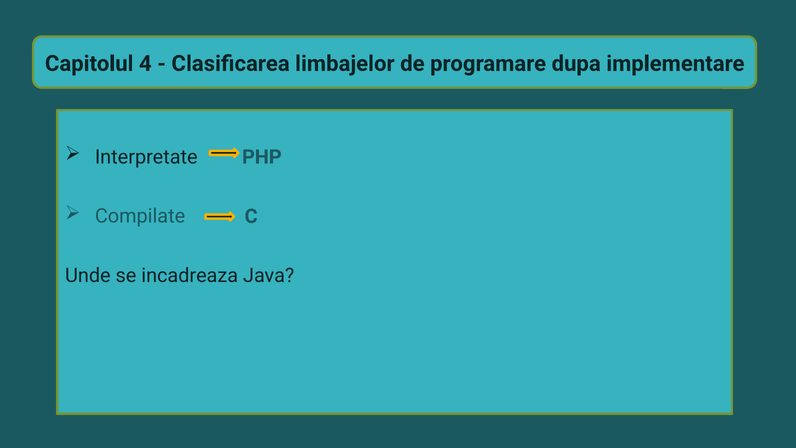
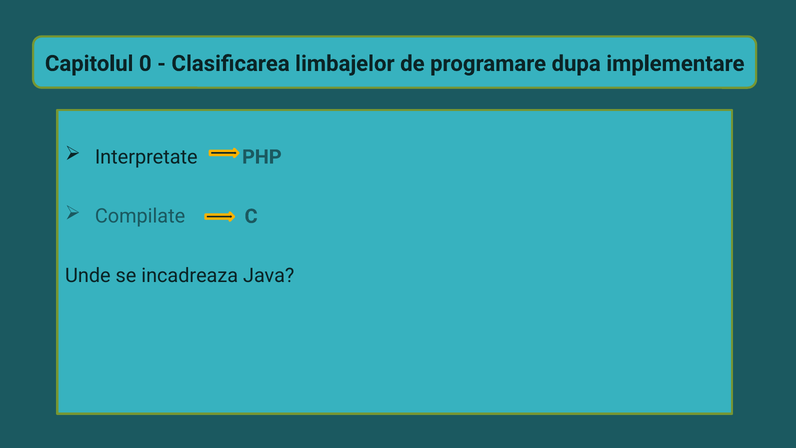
4: 4 -> 0
